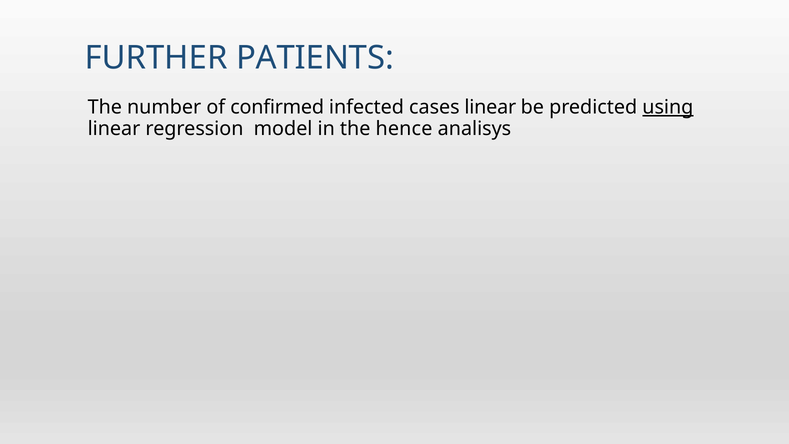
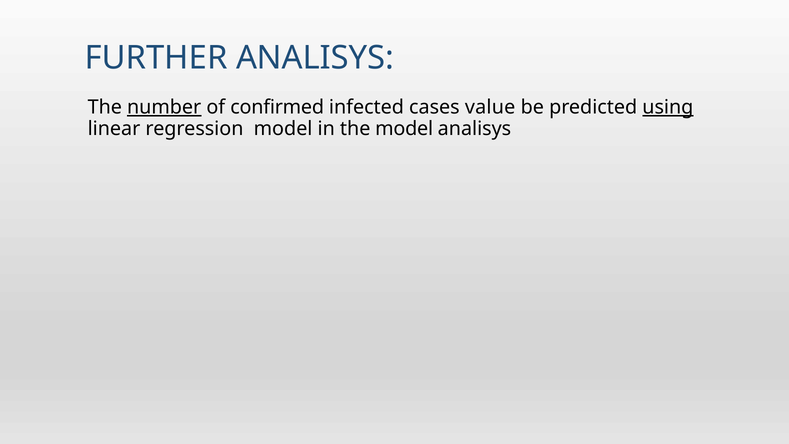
FURTHER PATIENTS: PATIENTS -> ANALISYS
number underline: none -> present
cases linear: linear -> value
the hence: hence -> model
